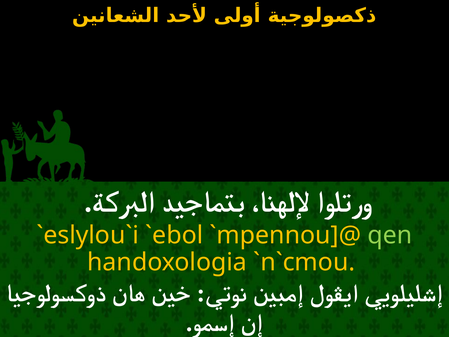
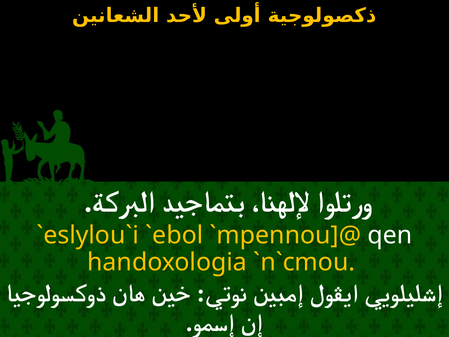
qen colour: light green -> white
